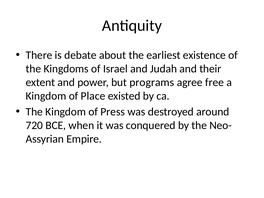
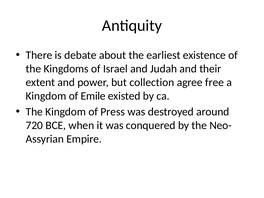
programs: programs -> collection
Place: Place -> Emile
